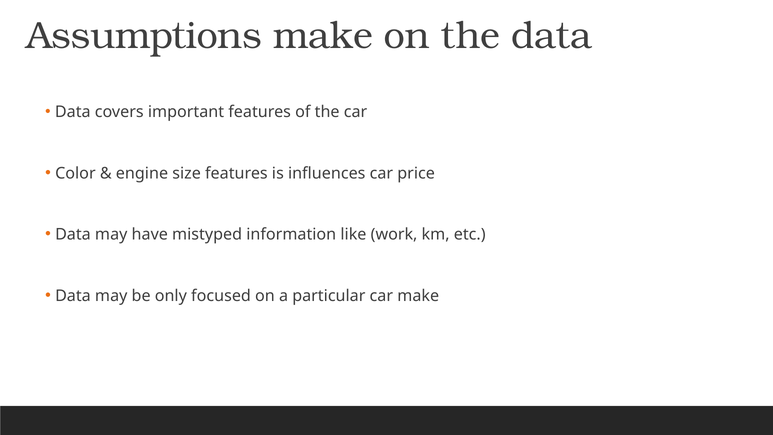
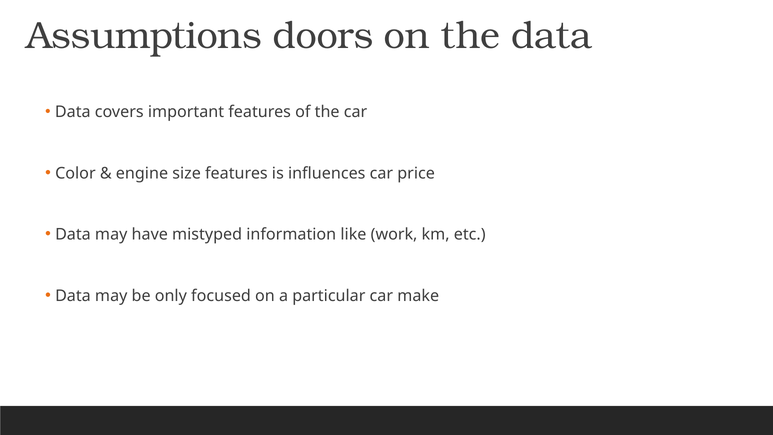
Assumptions make: make -> doors
